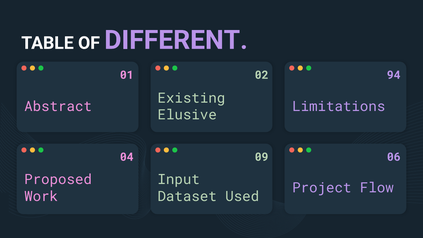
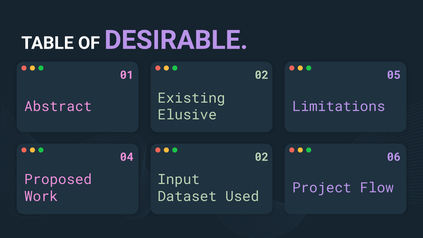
DIFFERENT: DIFFERENT -> DESIRABLE
94: 94 -> 05
04 09: 09 -> 02
